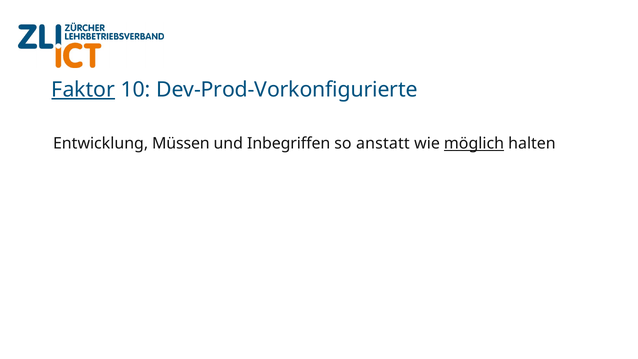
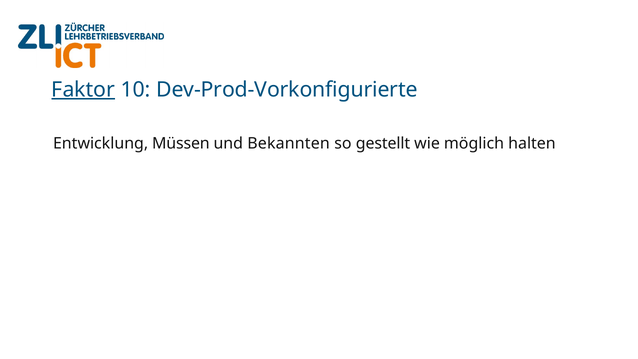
Inbegriffen: Inbegriffen -> Bekannten
anstatt: anstatt -> gestellt
möglich underline: present -> none
